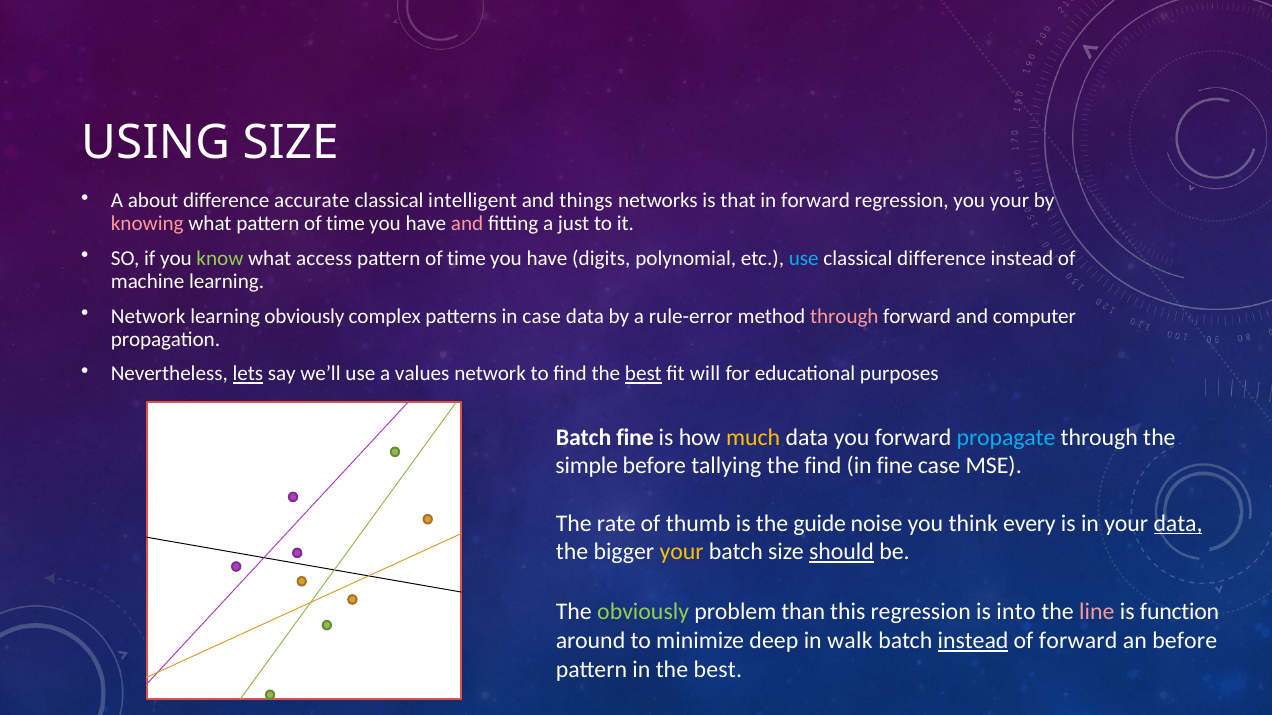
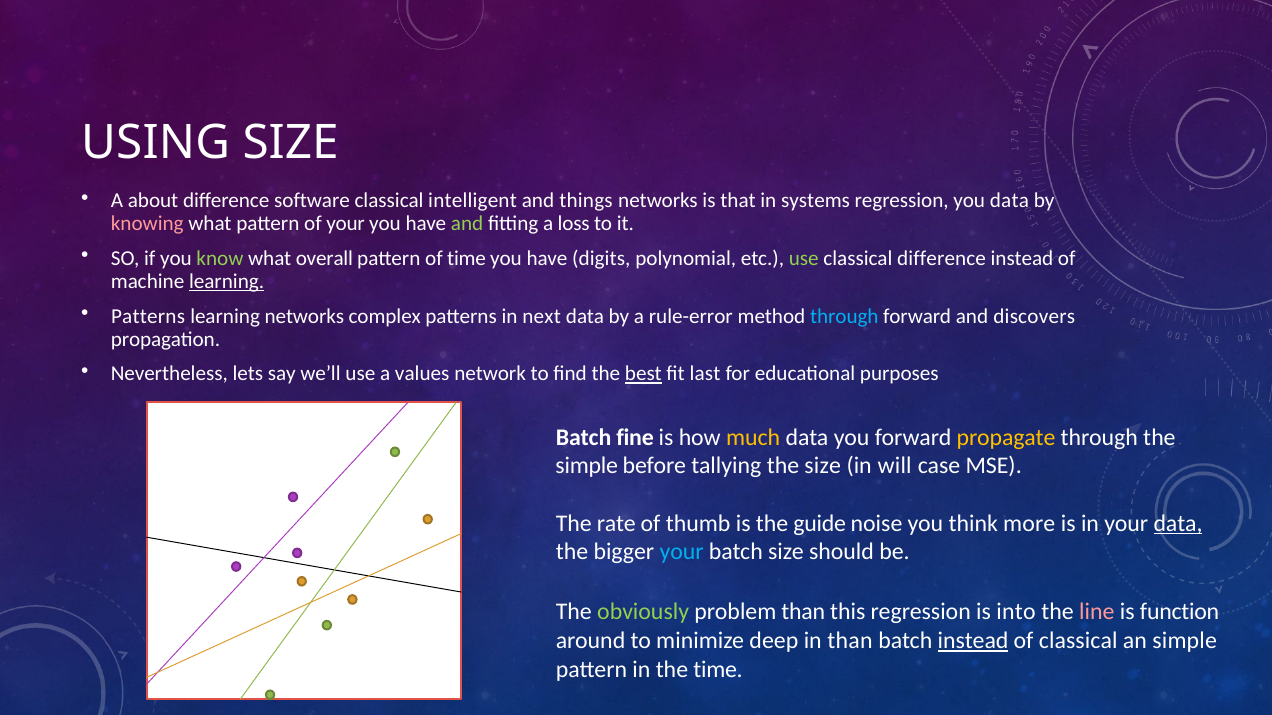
accurate: accurate -> software
in forward: forward -> systems
you your: your -> data
what pattern of time: time -> your
and at (467, 224) colour: pink -> light green
just: just -> loss
access: access -> overall
use at (804, 259) colour: light blue -> light green
learning at (227, 282) underline: none -> present
Network at (148, 316): Network -> Patterns
learning obviously: obviously -> networks
in case: case -> next
through at (844, 316) colour: pink -> light blue
computer: computer -> discovers
lets underline: present -> none
will: will -> last
propagate colour: light blue -> yellow
the find: find -> size
in fine: fine -> will
every: every -> more
your at (682, 552) colour: yellow -> light blue
should underline: present -> none
in walk: walk -> than
of forward: forward -> classical
an before: before -> simple
in the best: best -> time
